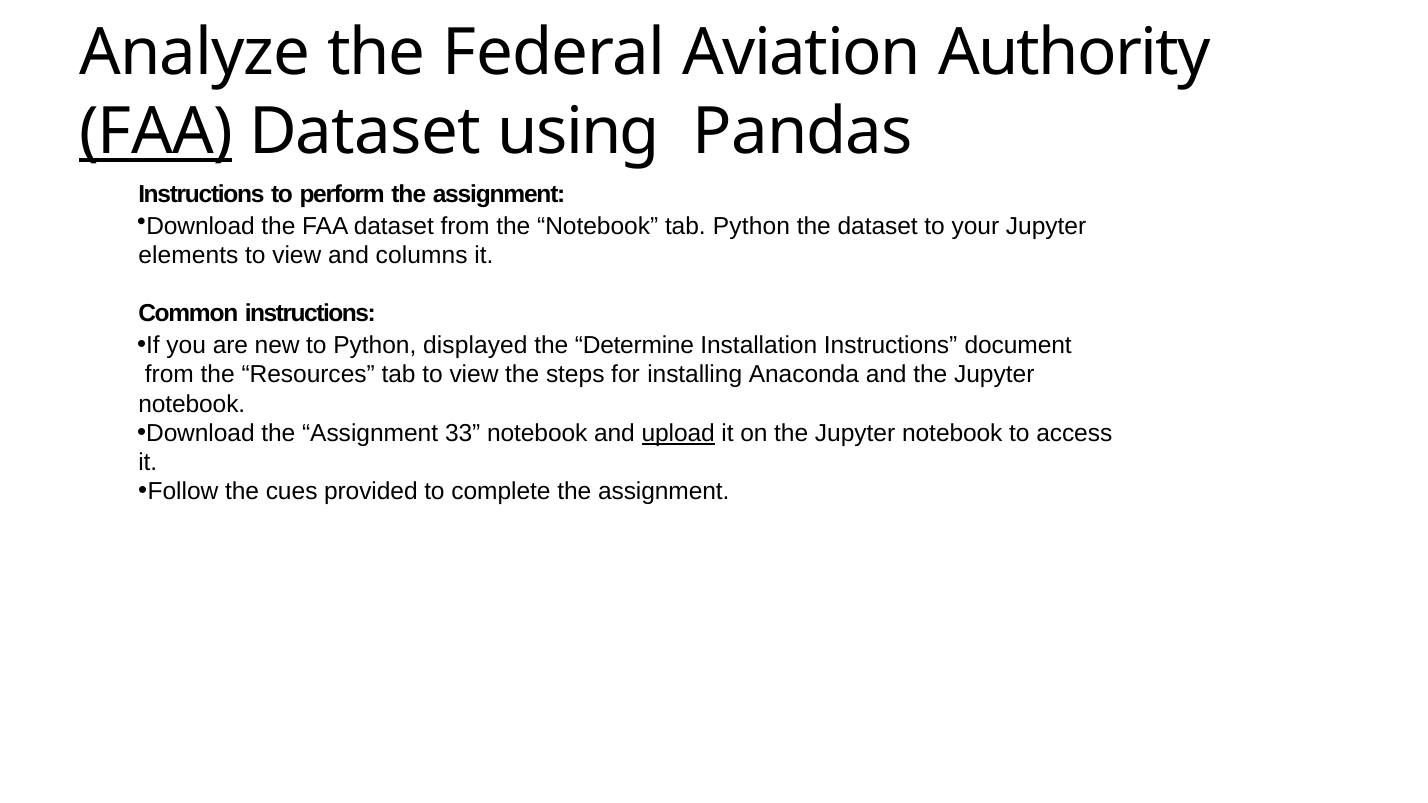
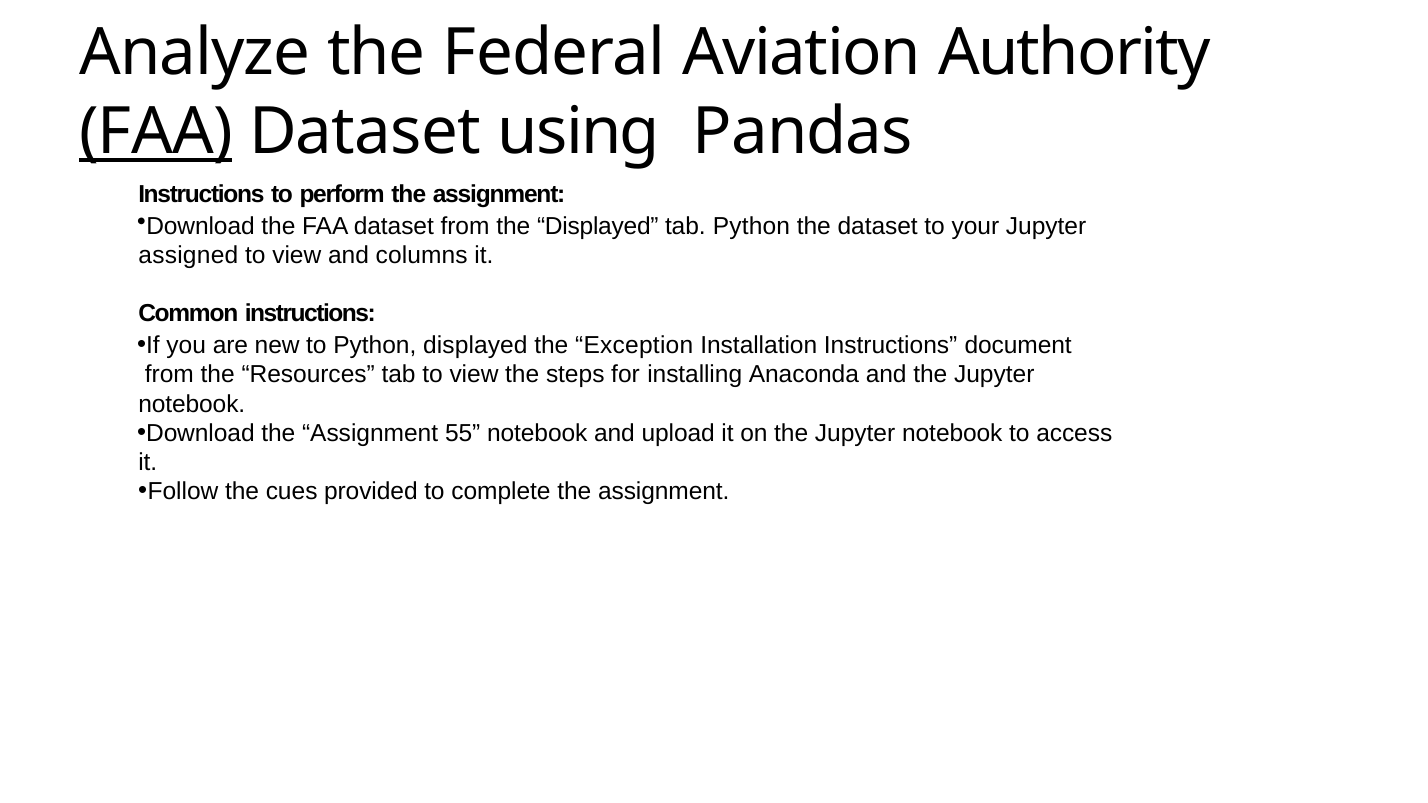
the Notebook: Notebook -> Displayed
elements: elements -> assigned
Determine: Determine -> Exception
33: 33 -> 55
upload underline: present -> none
